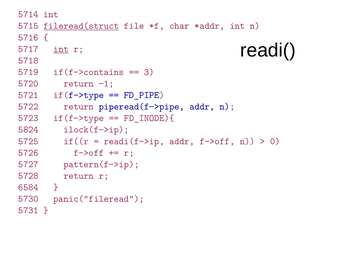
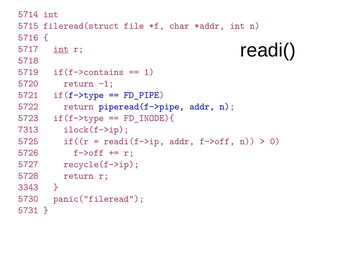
fileread(struct underline: present -> none
3: 3 -> 1
5824: 5824 -> 7313
pattern(f−>ip: pattern(f−>ip -> recycle(f−>ip
6584: 6584 -> 3343
